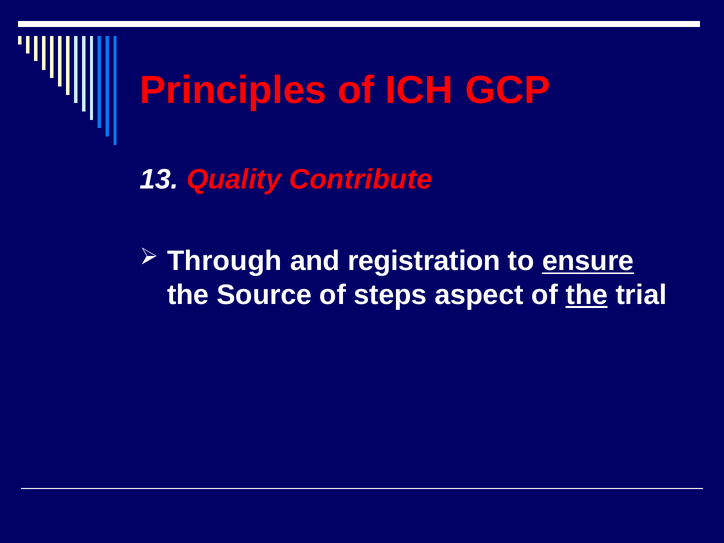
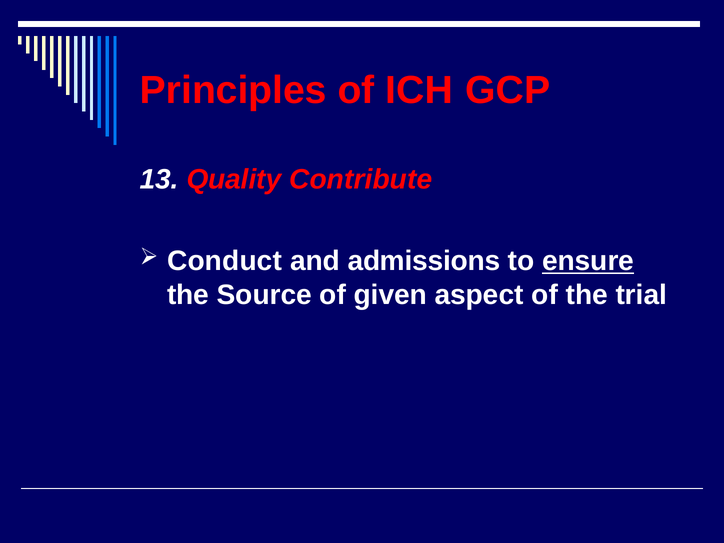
Through: Through -> Conduct
registration: registration -> admissions
steps: steps -> given
the at (587, 295) underline: present -> none
